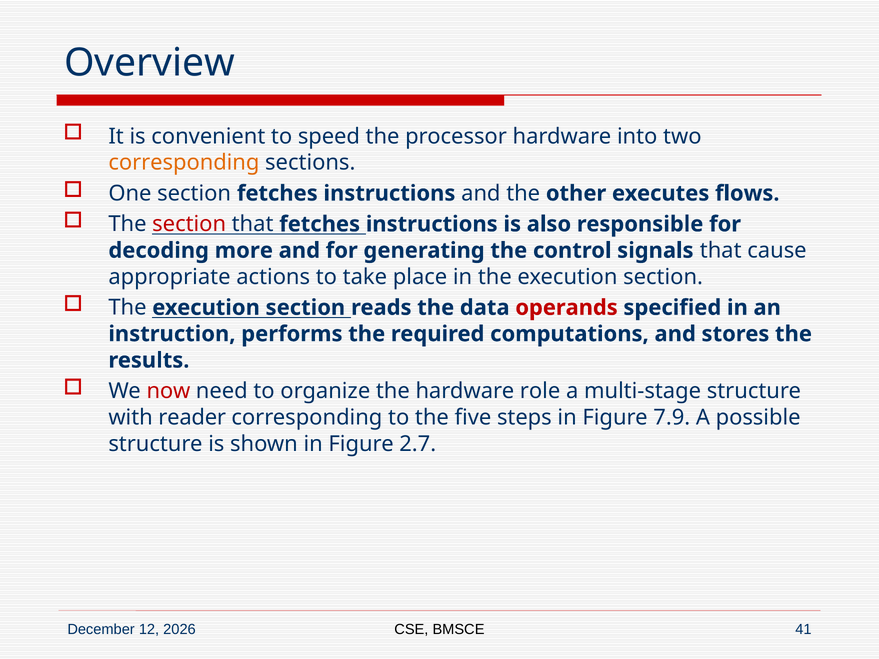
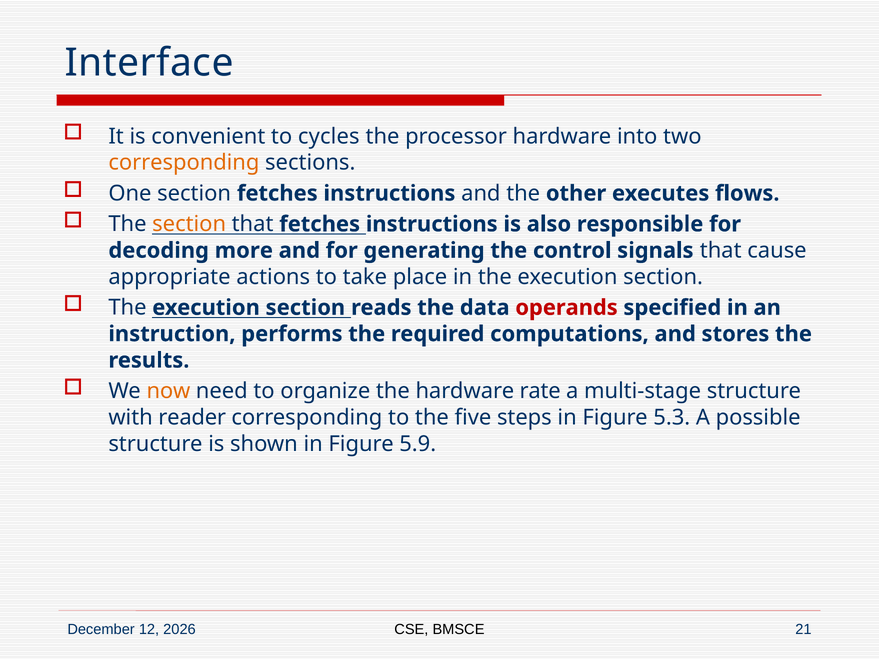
Overview: Overview -> Interface
speed: speed -> cycles
section at (189, 224) colour: red -> orange
now colour: red -> orange
role: role -> rate
7.9: 7.9 -> 5.3
2.7: 2.7 -> 5.9
41: 41 -> 21
